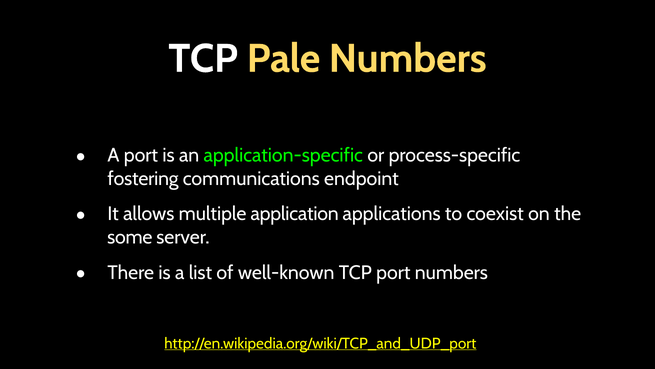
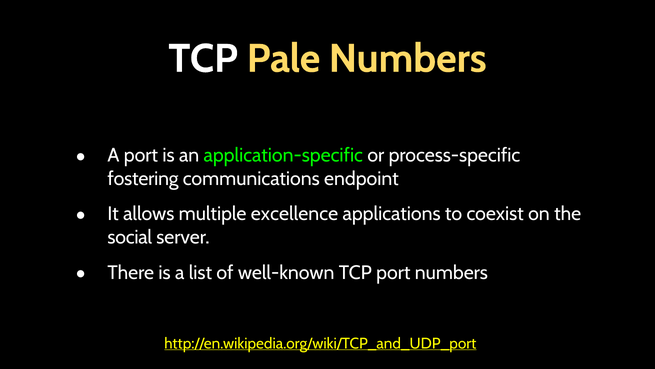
application: application -> excellence
some: some -> social
